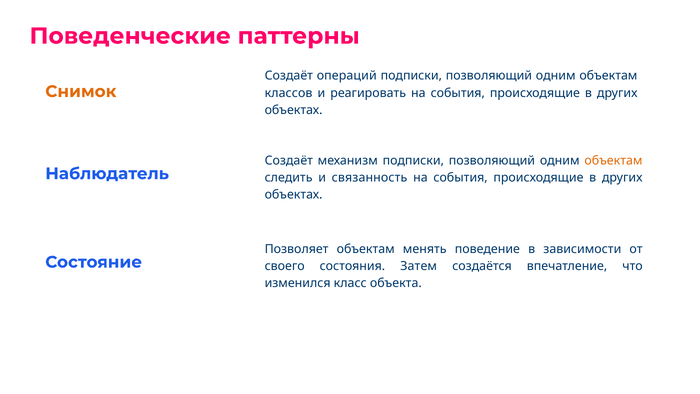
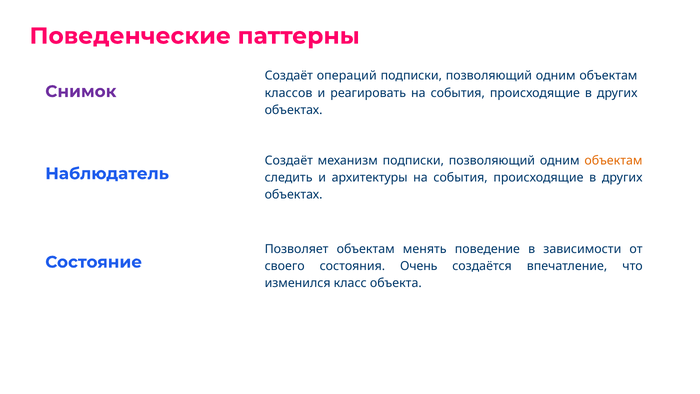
Снимок colour: orange -> purple
связанность: связанность -> архитектуры
Затем: Затем -> Очень
